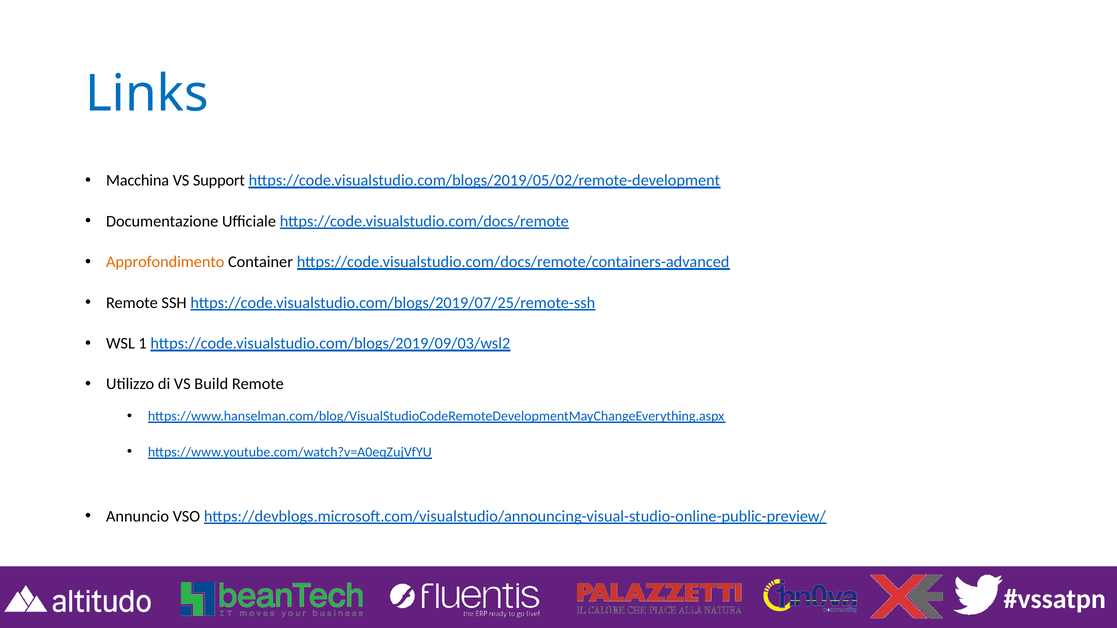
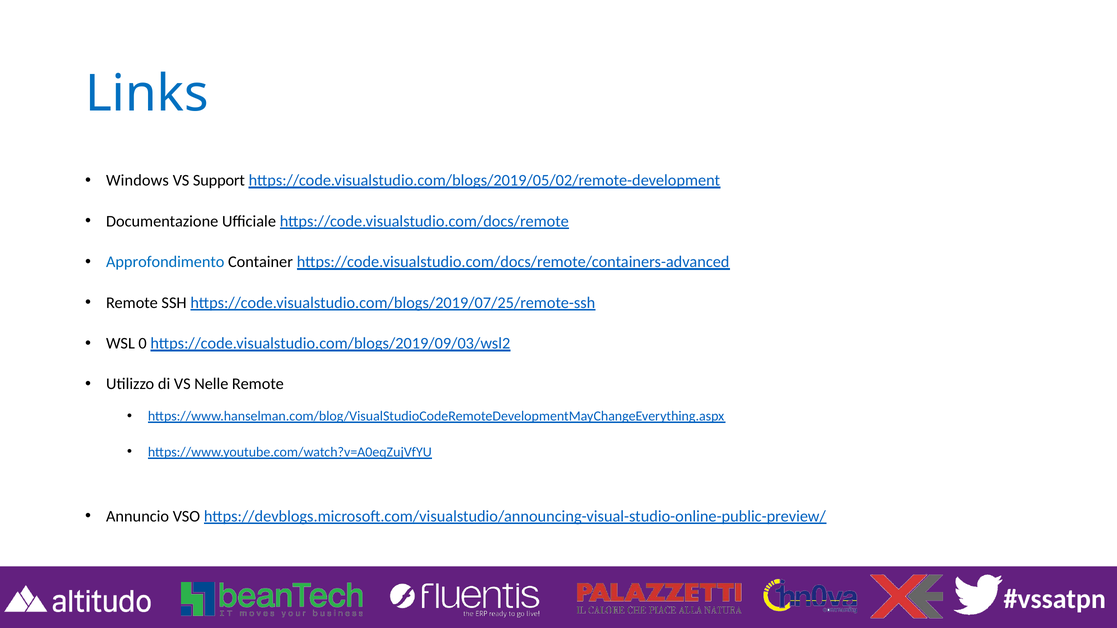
Macchina: Macchina -> Windows
Approfondimento colour: orange -> blue
1: 1 -> 0
Build: Build -> Nelle
